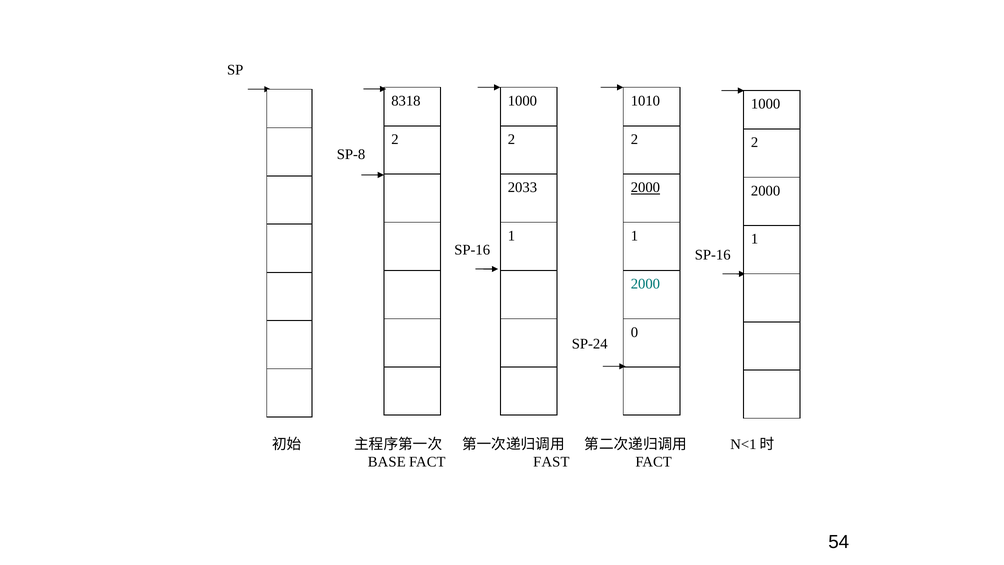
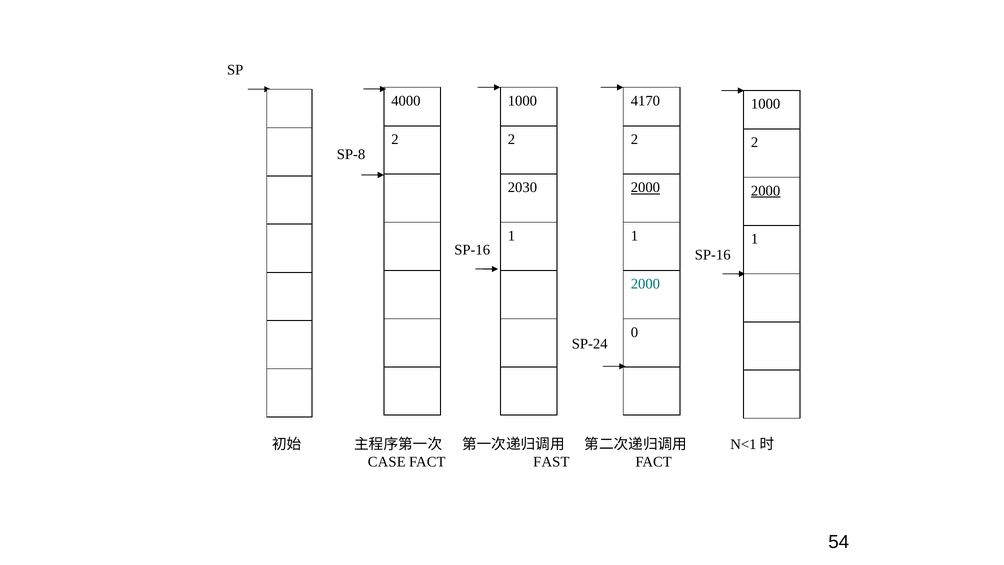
8318: 8318 -> 4000
1010: 1010 -> 4170
2033: 2033 -> 2030
2000 at (766, 191) underline: none -> present
BASE: BASE -> CASE
